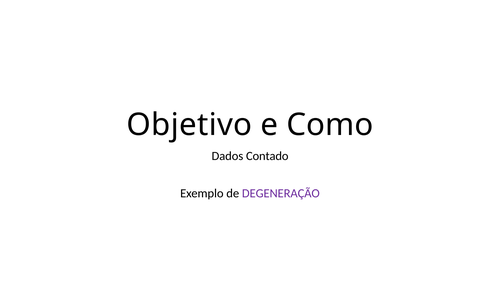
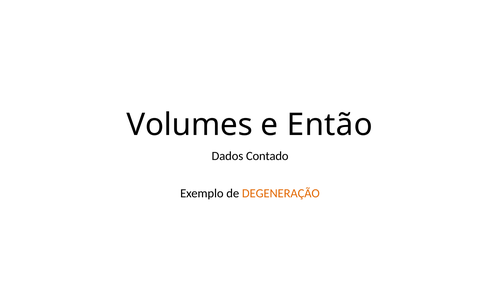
Objetivo: Objetivo -> Volumes
Como: Como -> Então
DEGENERAÇÃO colour: purple -> orange
